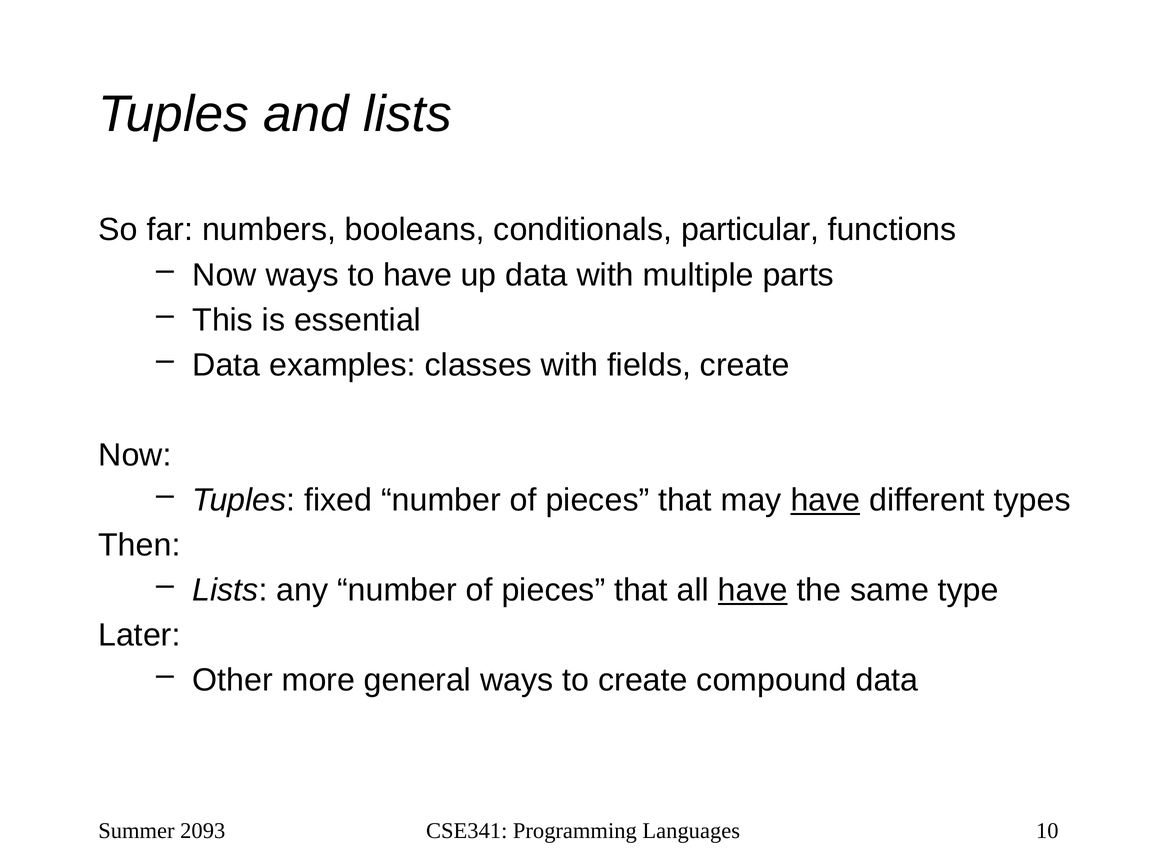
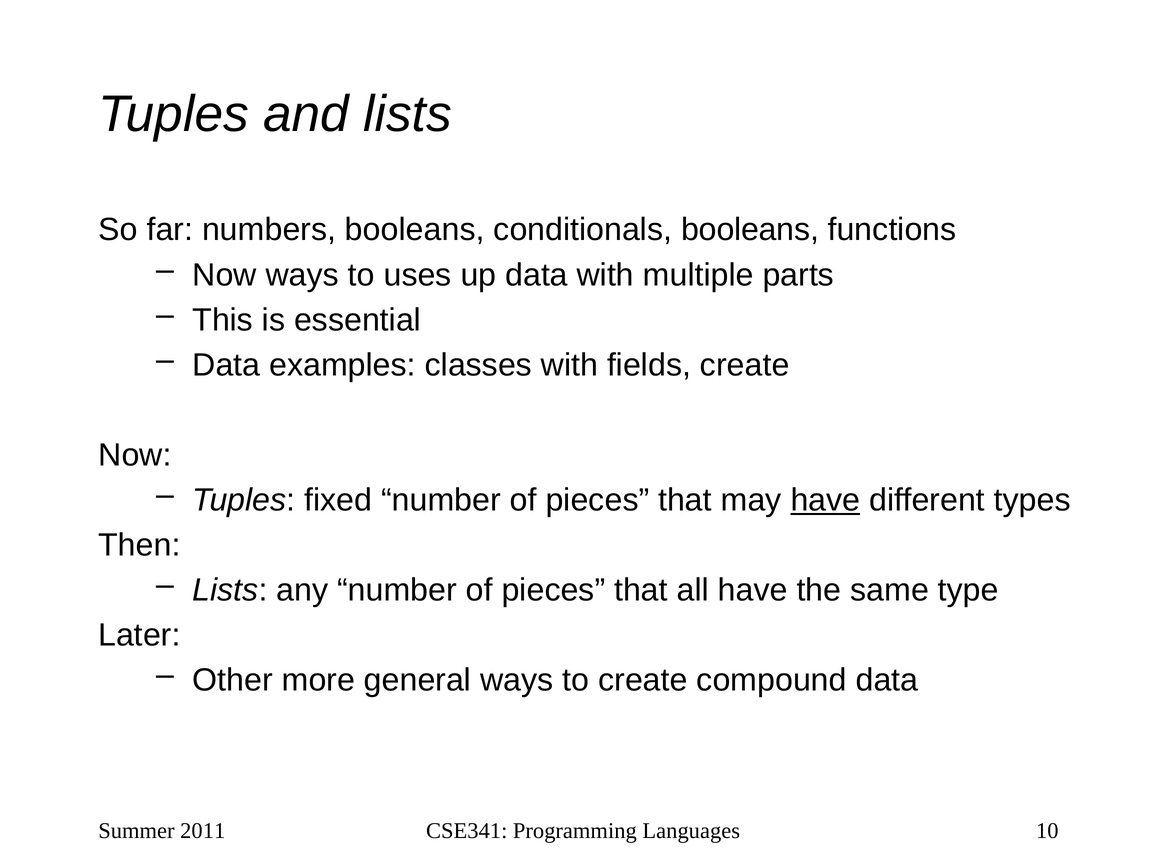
conditionals particular: particular -> booleans
to have: have -> uses
have at (753, 590) underline: present -> none
2093: 2093 -> 2011
